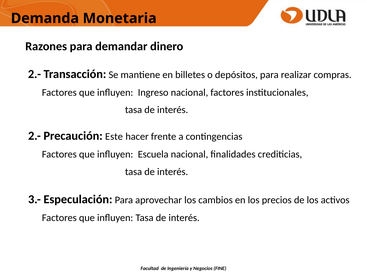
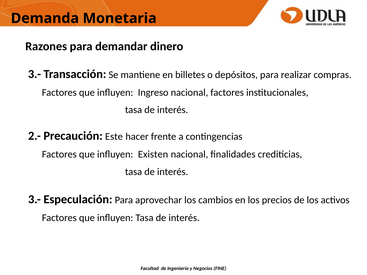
2.- at (34, 74): 2.- -> 3.-
Escuela: Escuela -> Existen
